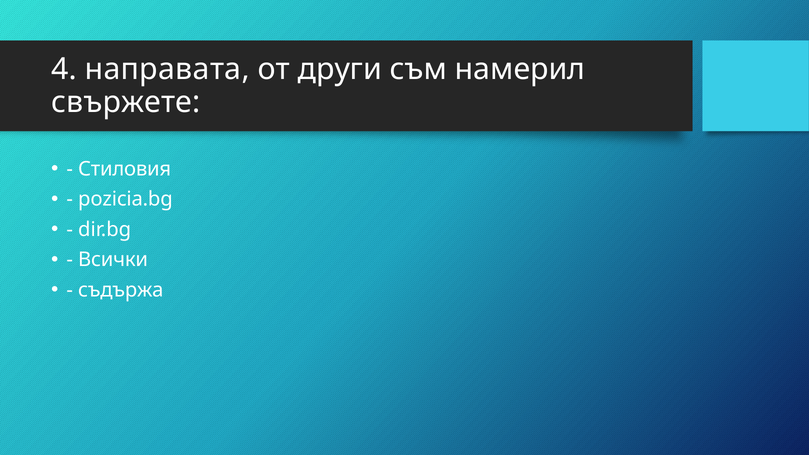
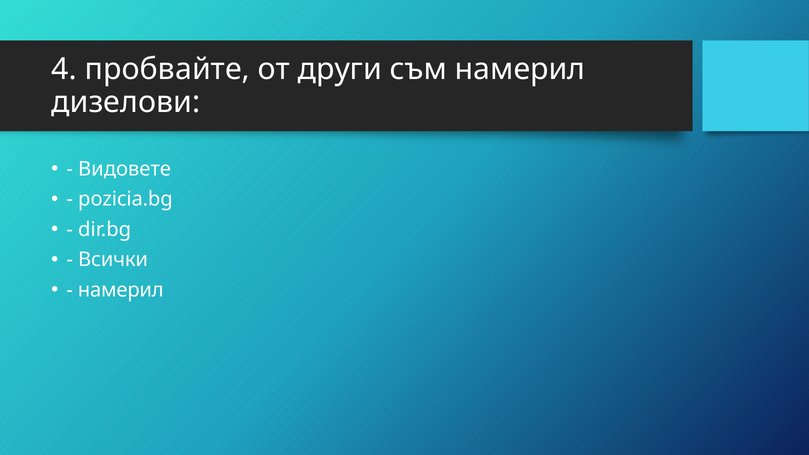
направата: направата -> пробвайте
свържете: свържете -> дизелови
Стиловия: Стиловия -> Видовете
съдържа at (121, 290): съдържа -> намерил
